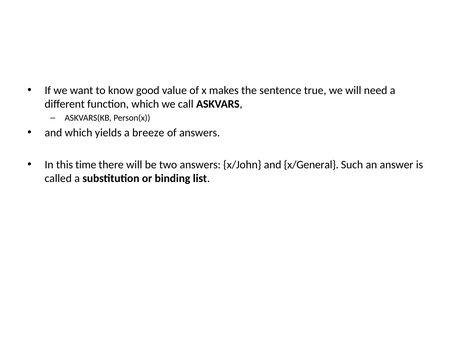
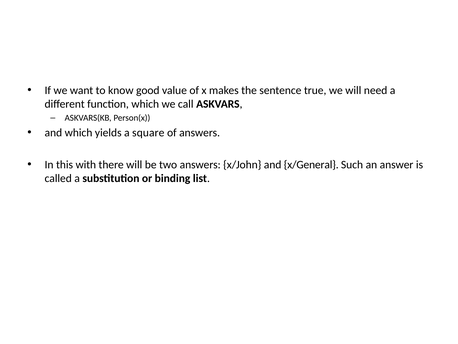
breeze: breeze -> square
time: time -> with
